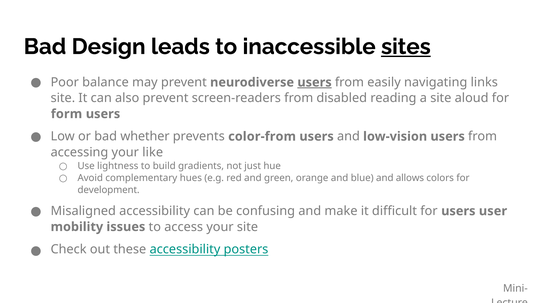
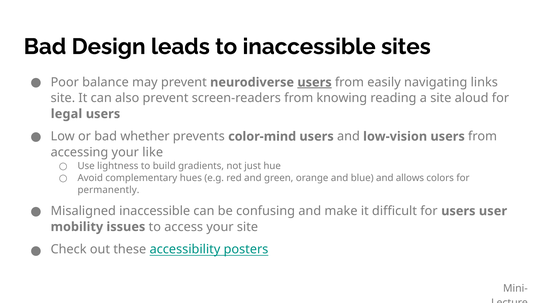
sites underline: present -> none
disabled: disabled -> knowing
form: form -> legal
color-from: color-from -> color-mind
development: development -> permanently
Misaligned accessibility: accessibility -> inaccessible
